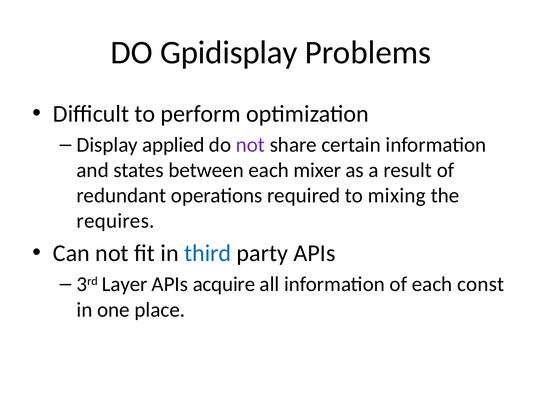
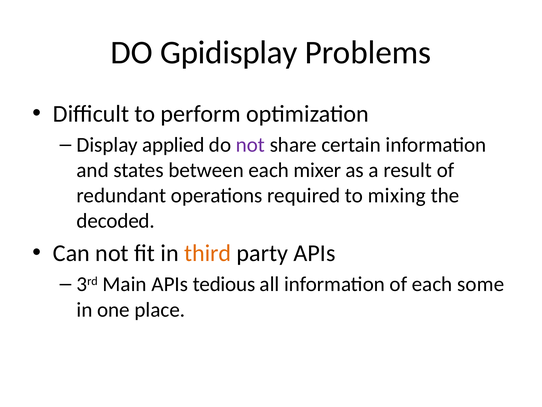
requires: requires -> decoded
third colour: blue -> orange
Layer: Layer -> Main
acquire: acquire -> tedious
const: const -> some
